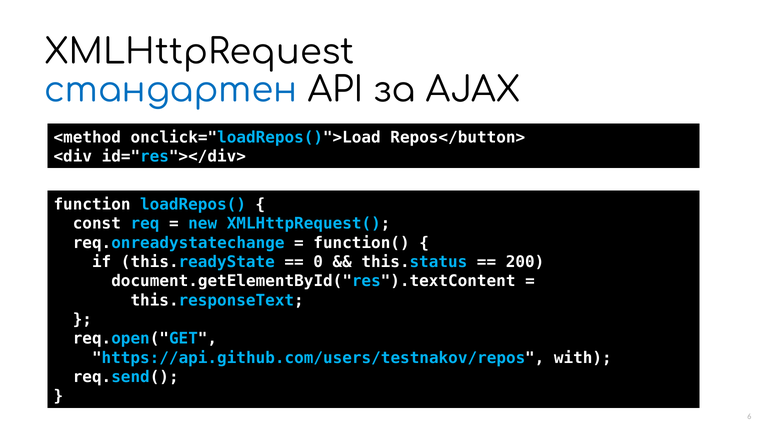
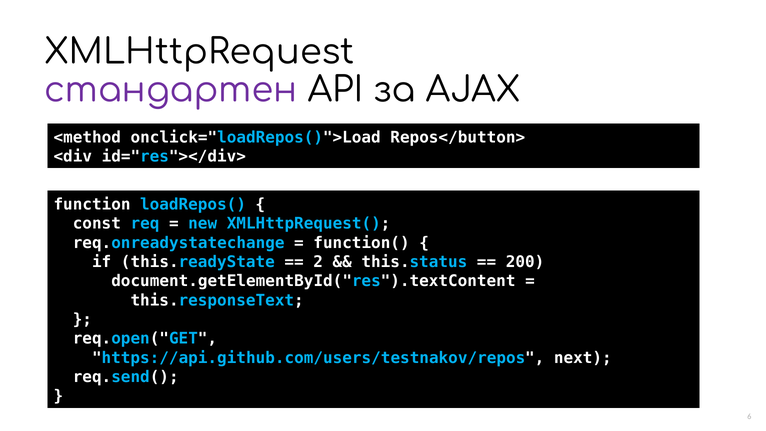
стандартен colour: blue -> purple
0: 0 -> 2
with: with -> next
